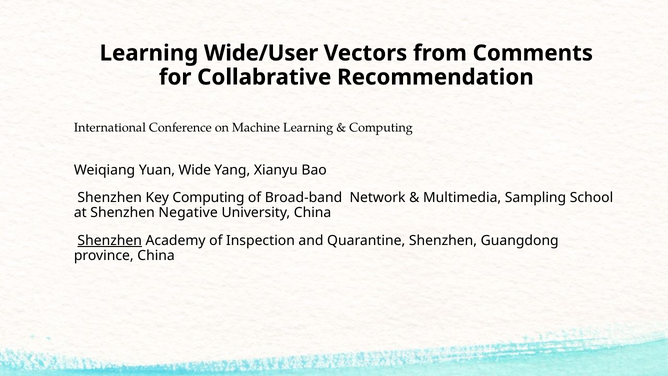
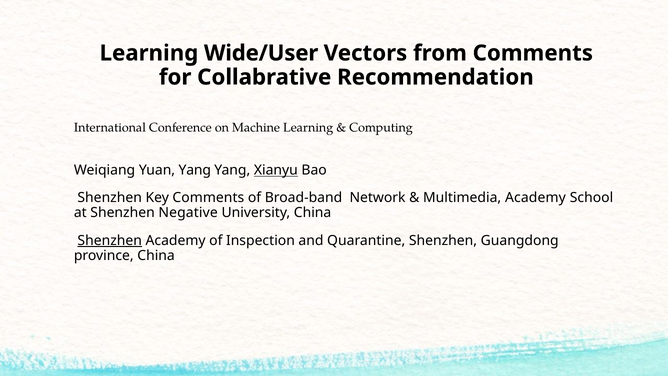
Yuan Wide: Wide -> Yang
Xianyu underline: none -> present
Key Computing: Computing -> Comments
Multimedia Sampling: Sampling -> Academy
